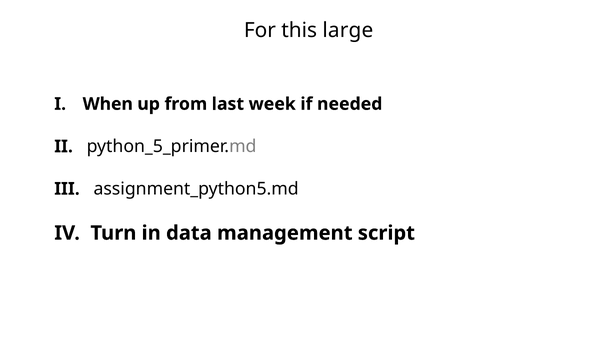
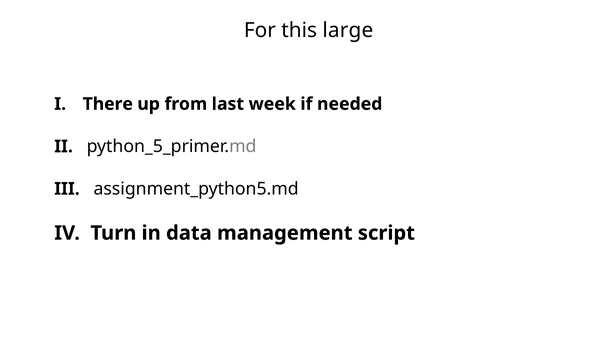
When: When -> There
